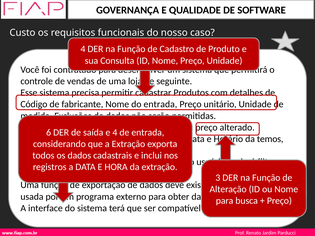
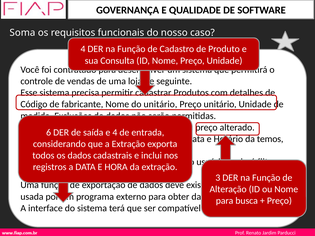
Custo: Custo -> Soma
do entrada: entrada -> unitário
